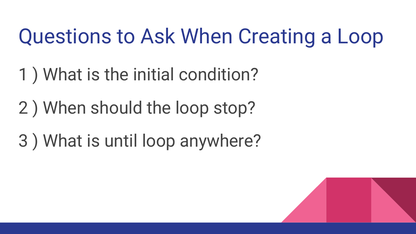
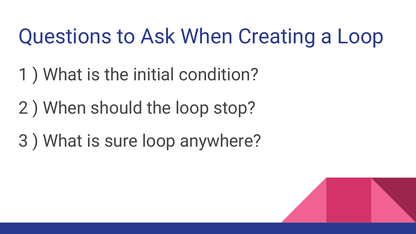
until: until -> sure
